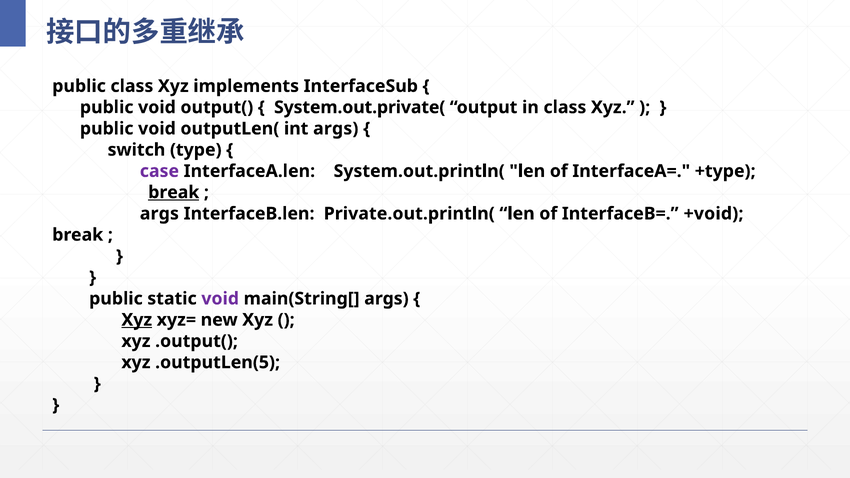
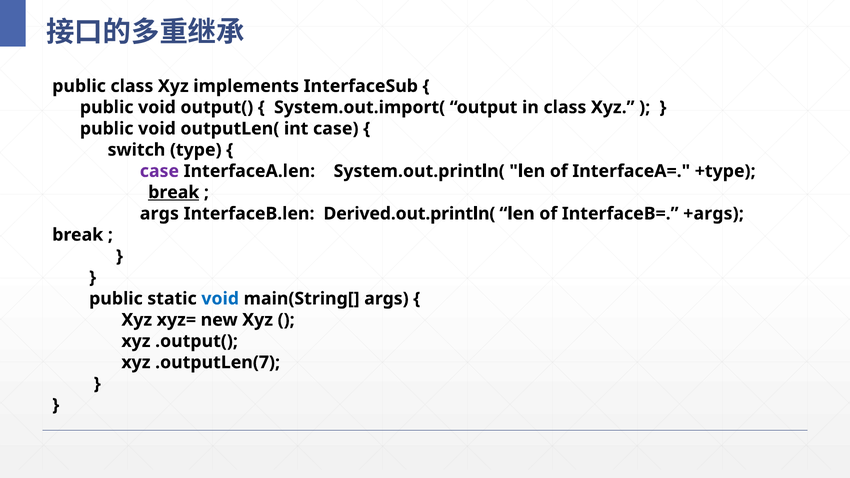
System.out.private(: System.out.private( -> System.out.import(
int args: args -> case
Private.out.println(: Private.out.println( -> Derived.out.println(
+void: +void -> +args
void at (220, 299) colour: purple -> blue
Xyz at (137, 320) underline: present -> none
.outputLen(5: .outputLen(5 -> .outputLen(7
